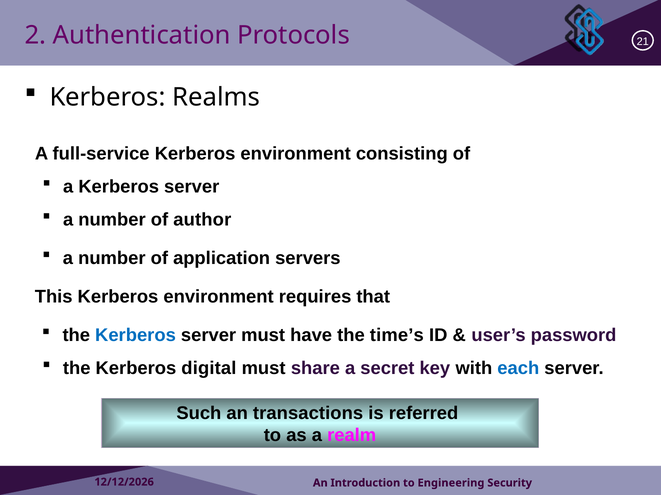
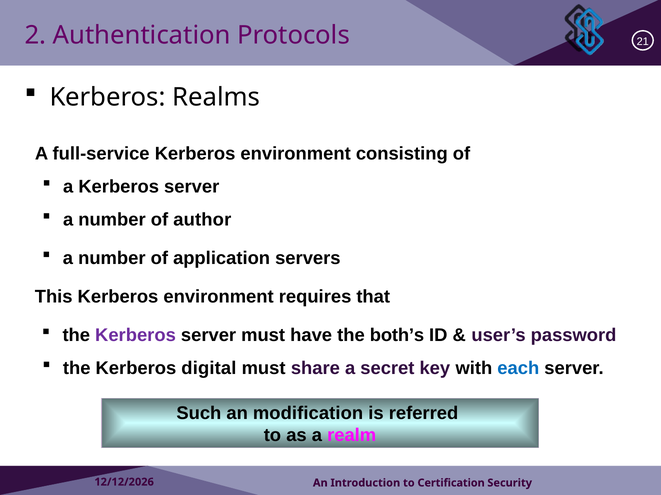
Kerberos at (135, 336) colour: blue -> purple
time’s: time’s -> both’s
transactions: transactions -> modification
Engineering: Engineering -> Certification
